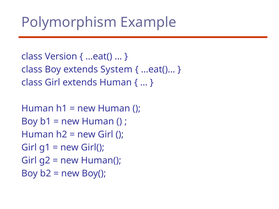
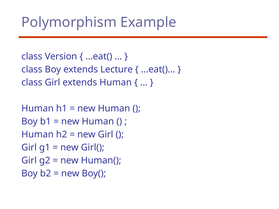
System: System -> Lecture
